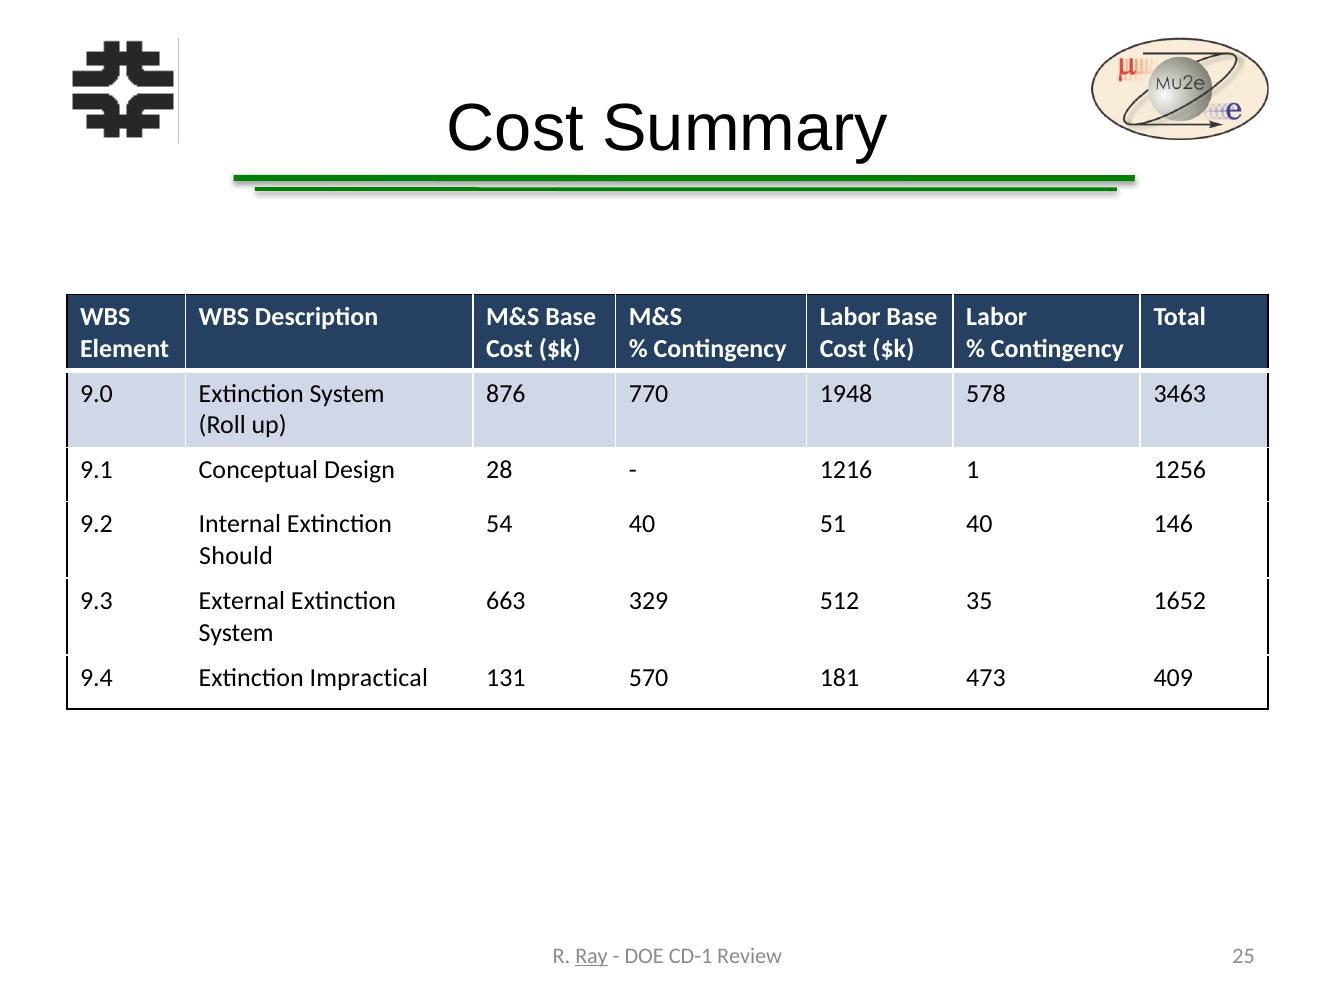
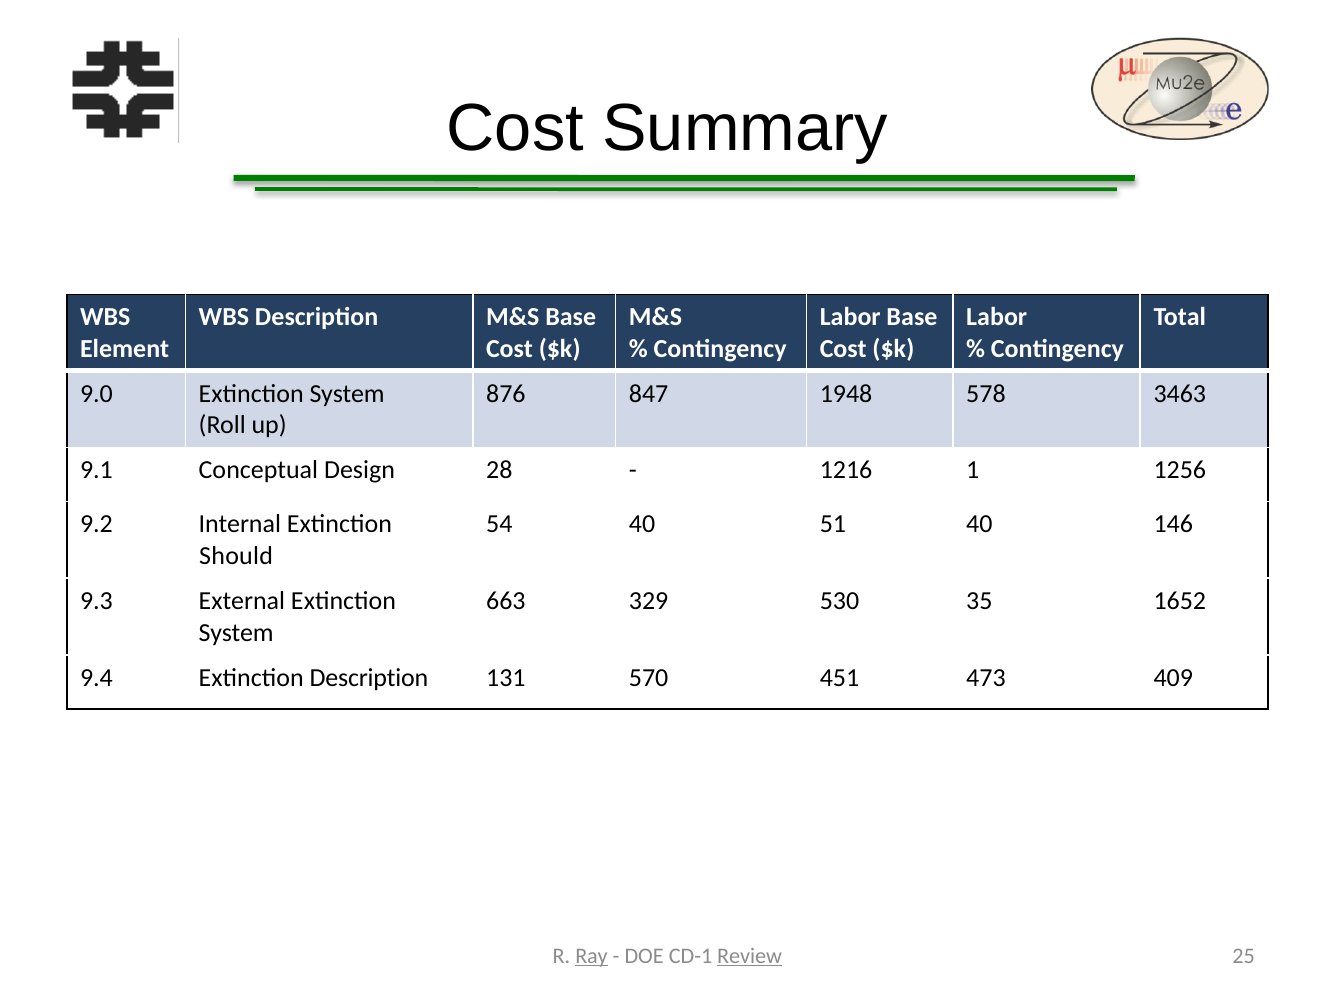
770: 770 -> 847
512: 512 -> 530
Extinction Impractical: Impractical -> Description
181: 181 -> 451
Review underline: none -> present
